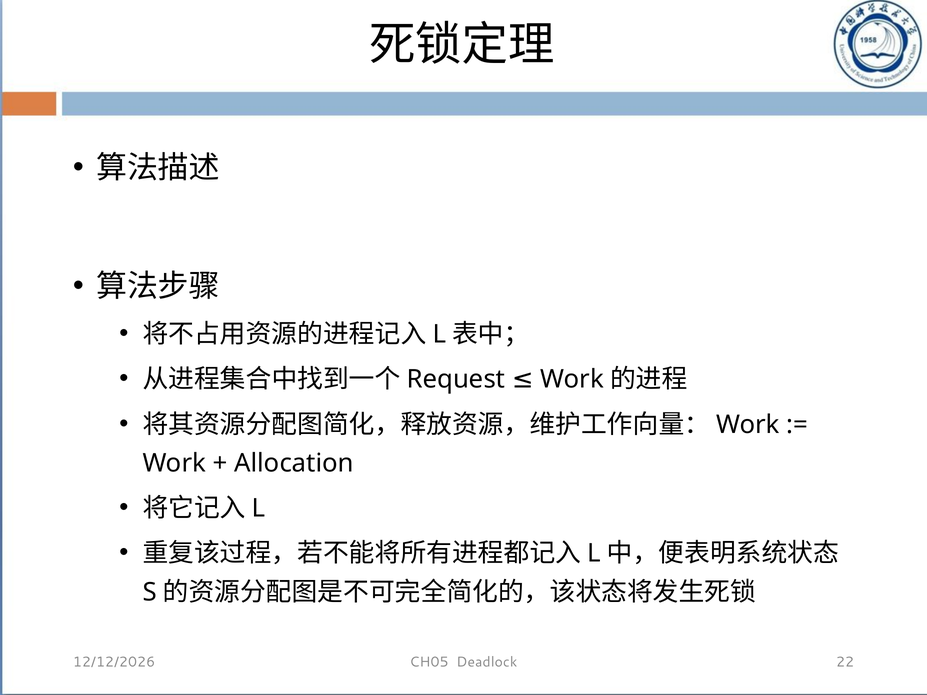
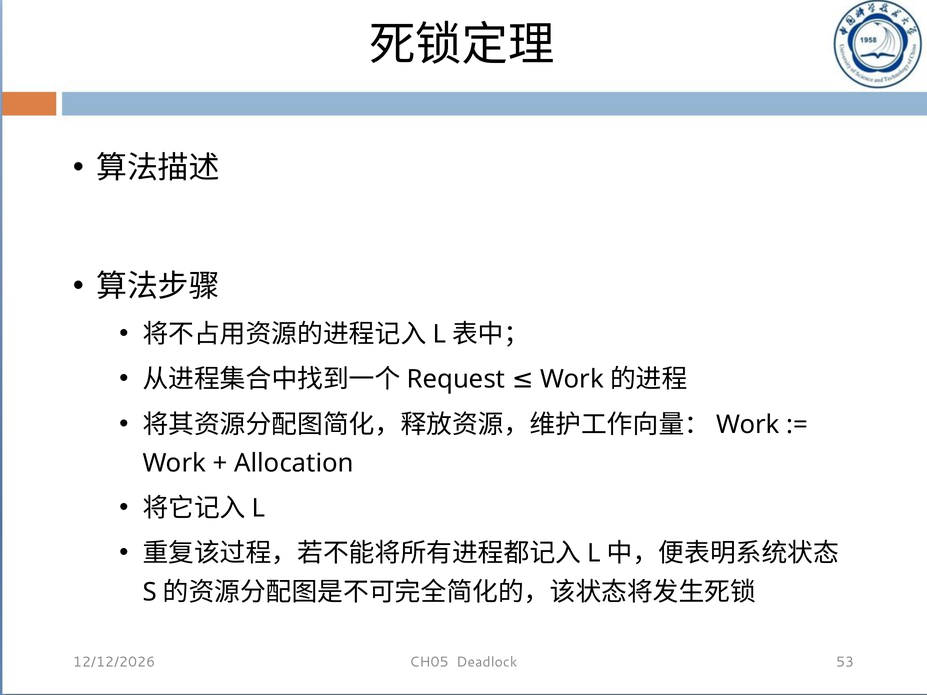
22: 22 -> 53
